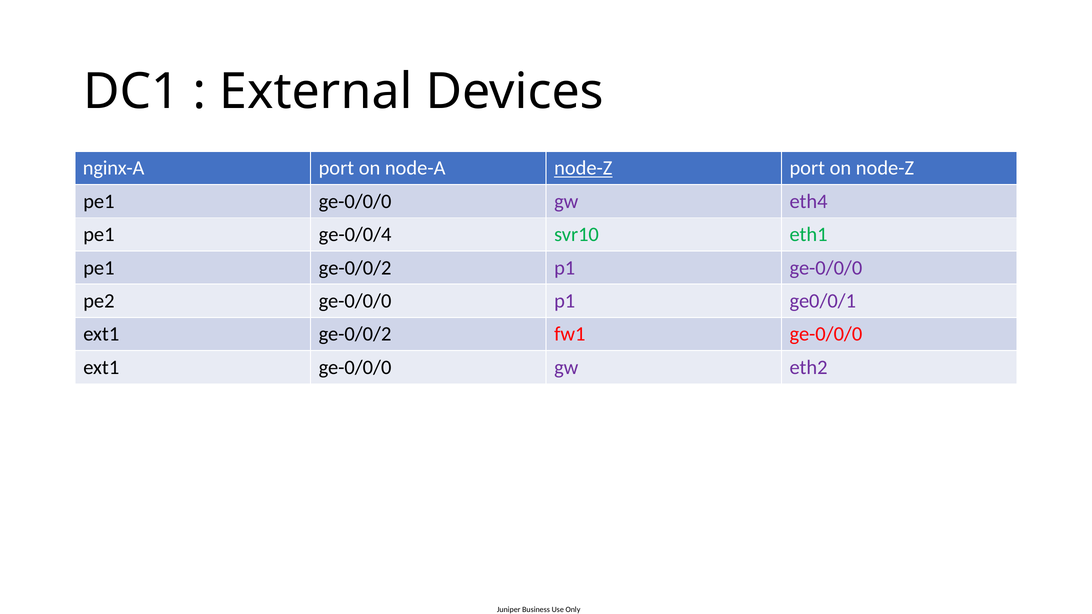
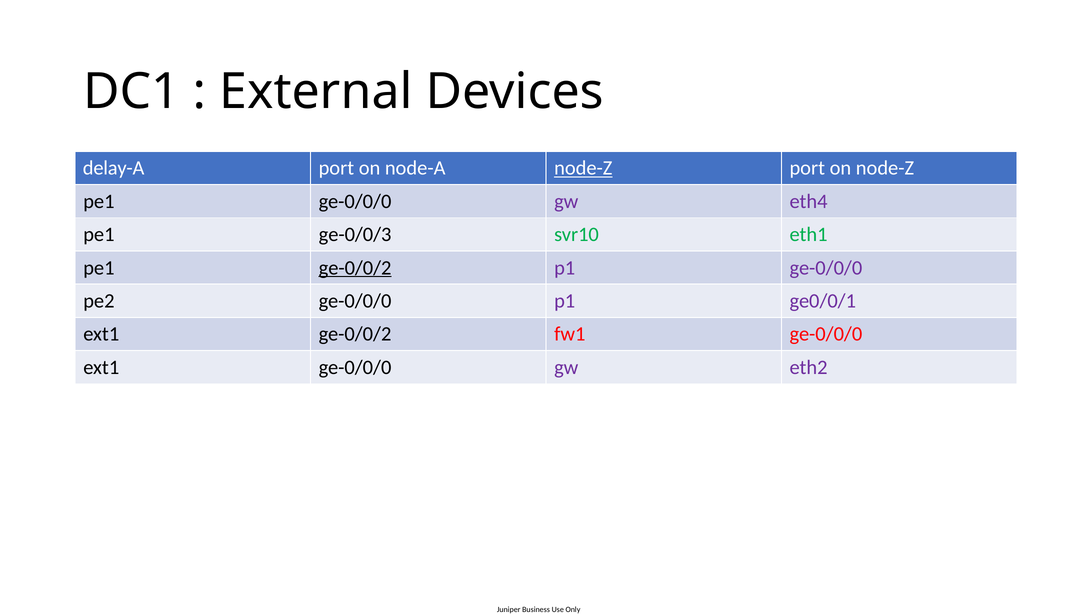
nginx-A: nginx-A -> delay-A
ge-0/0/4: ge-0/0/4 -> ge-0/0/3
ge-0/0/2 at (355, 268) underline: none -> present
